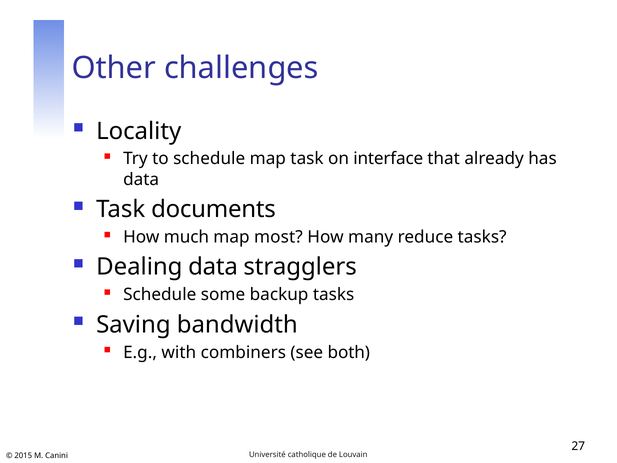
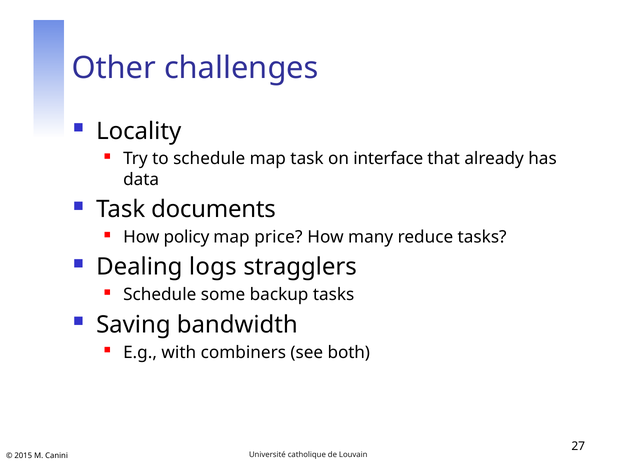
much: much -> policy
most: most -> price
Dealing data: data -> logs
